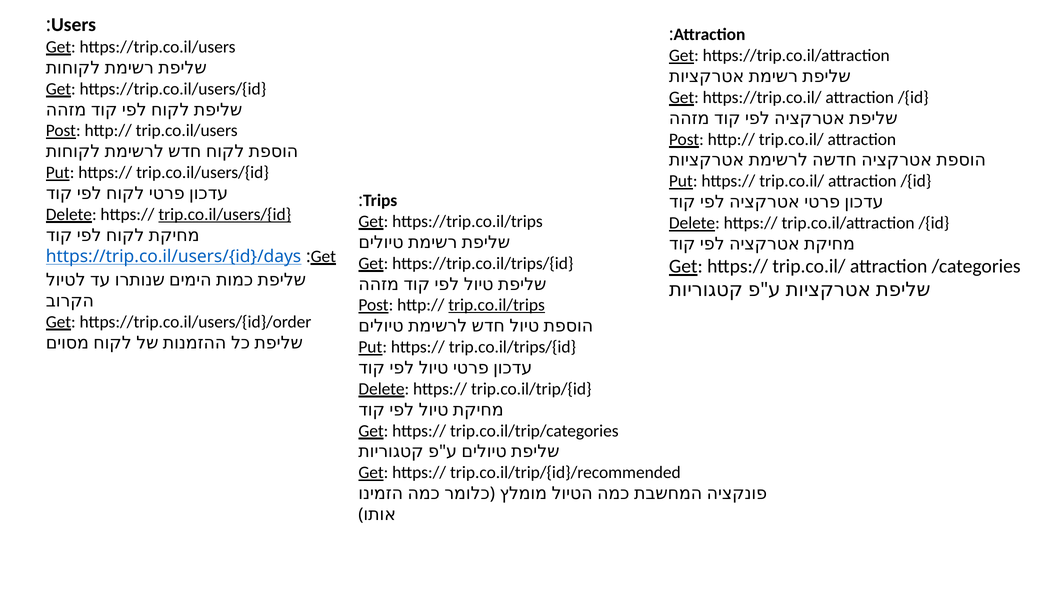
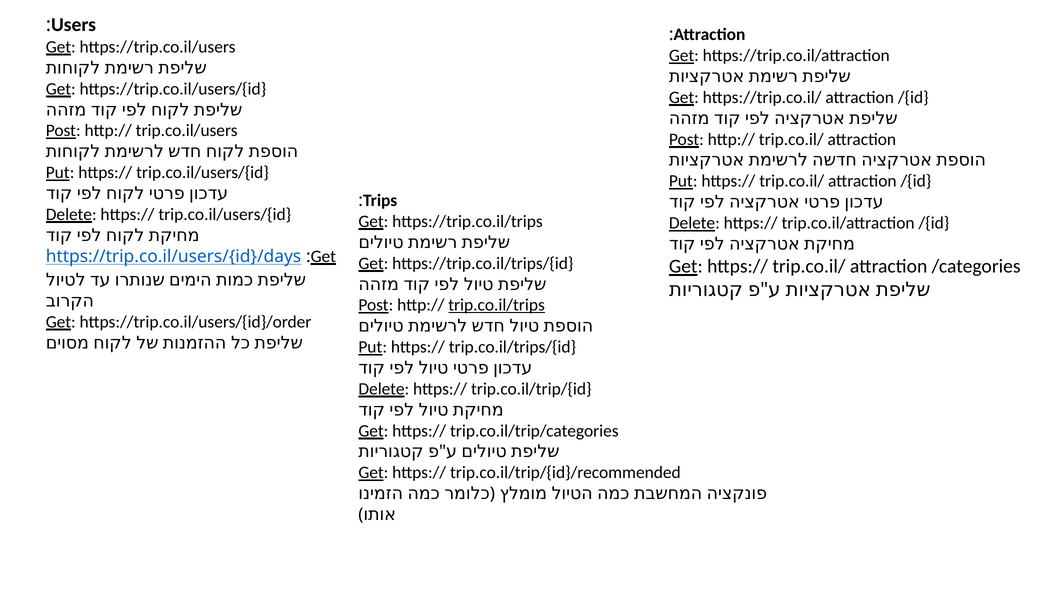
trip.co.il/users/{id at (225, 214) underline: present -> none
